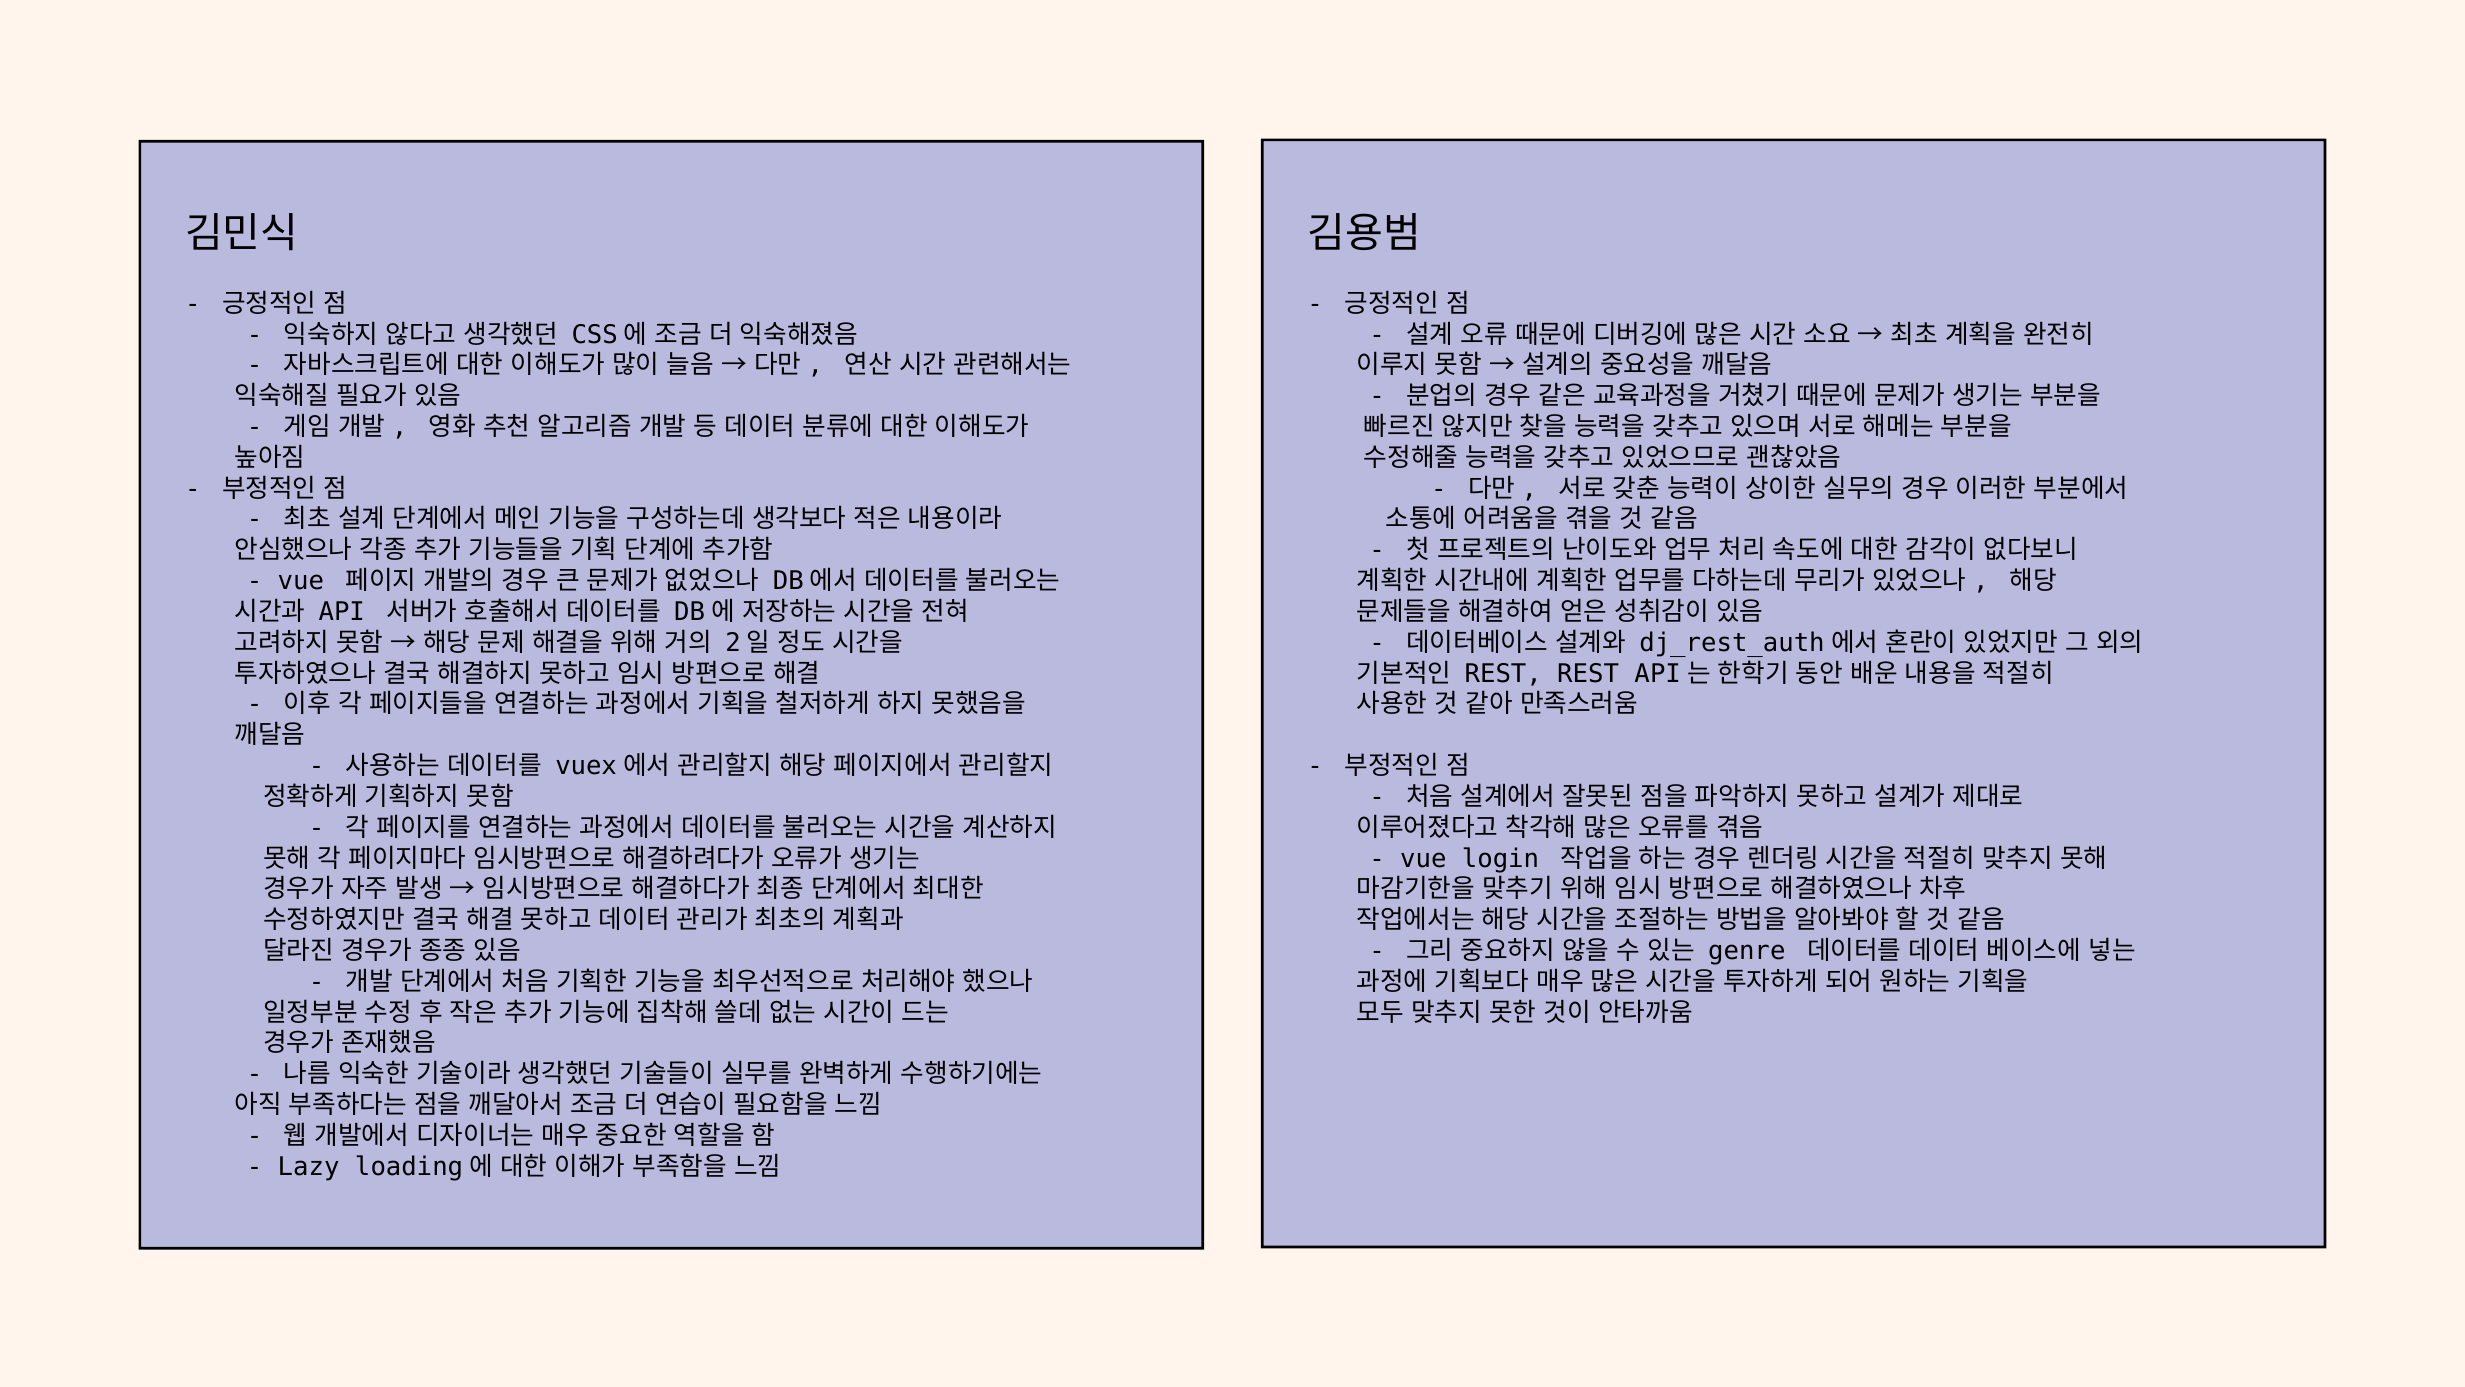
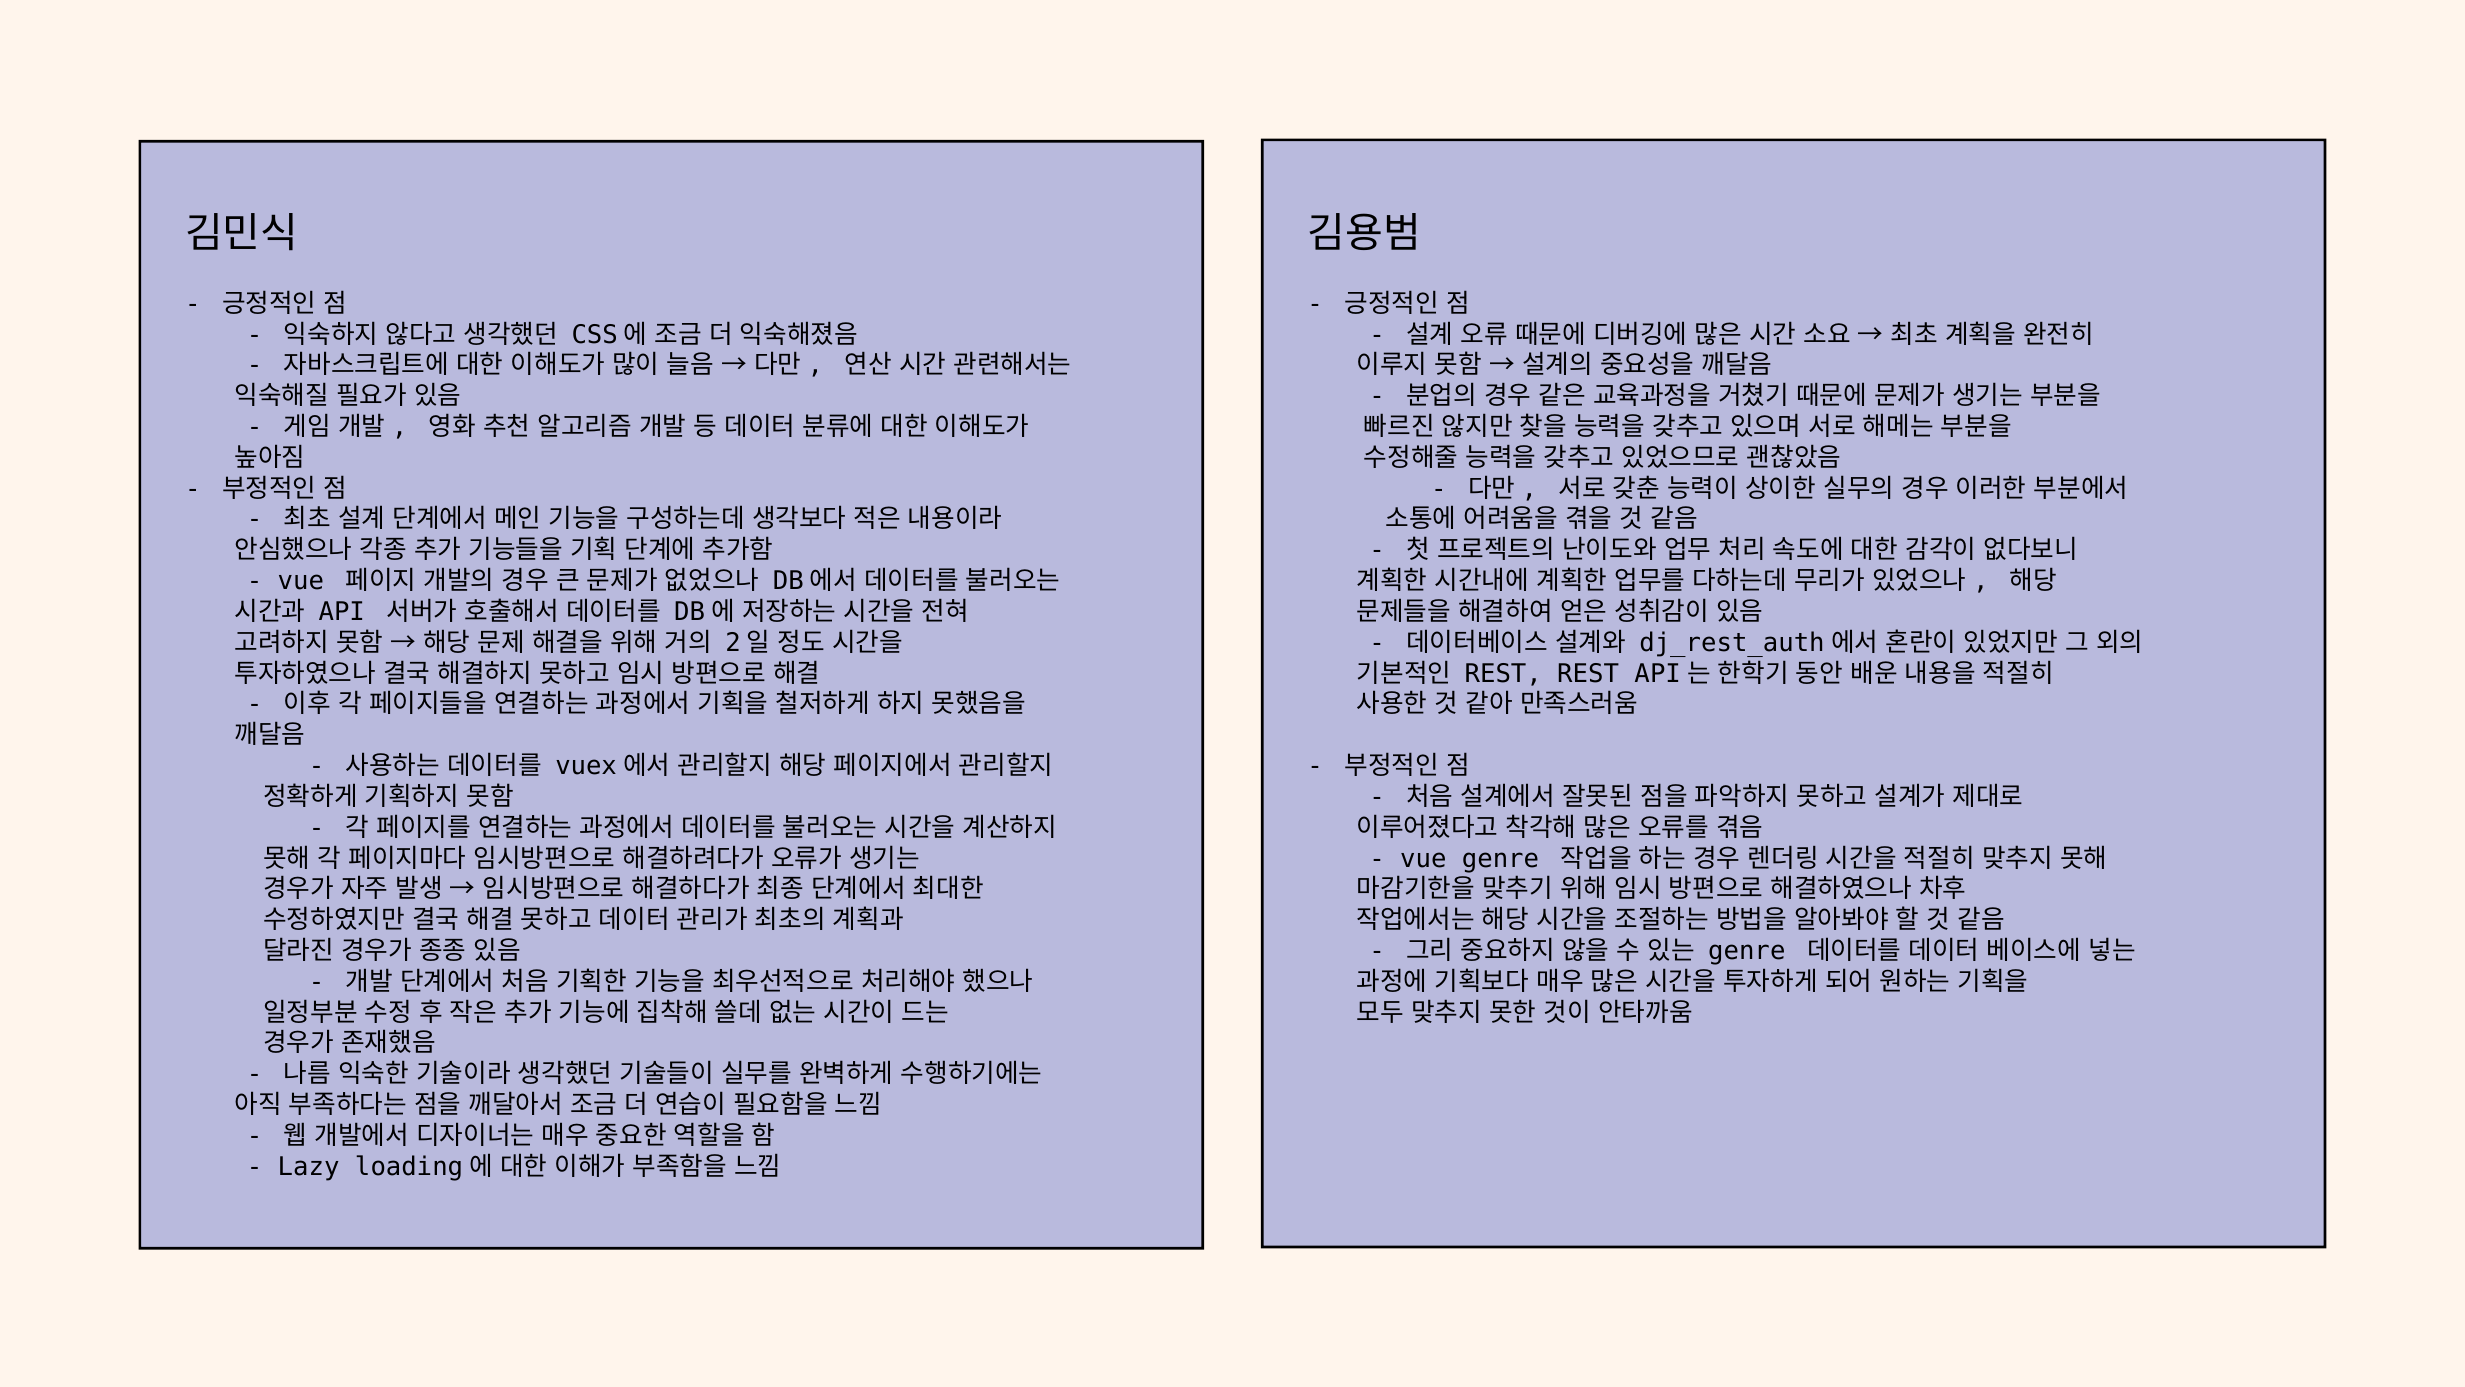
vue login: login -> genre
